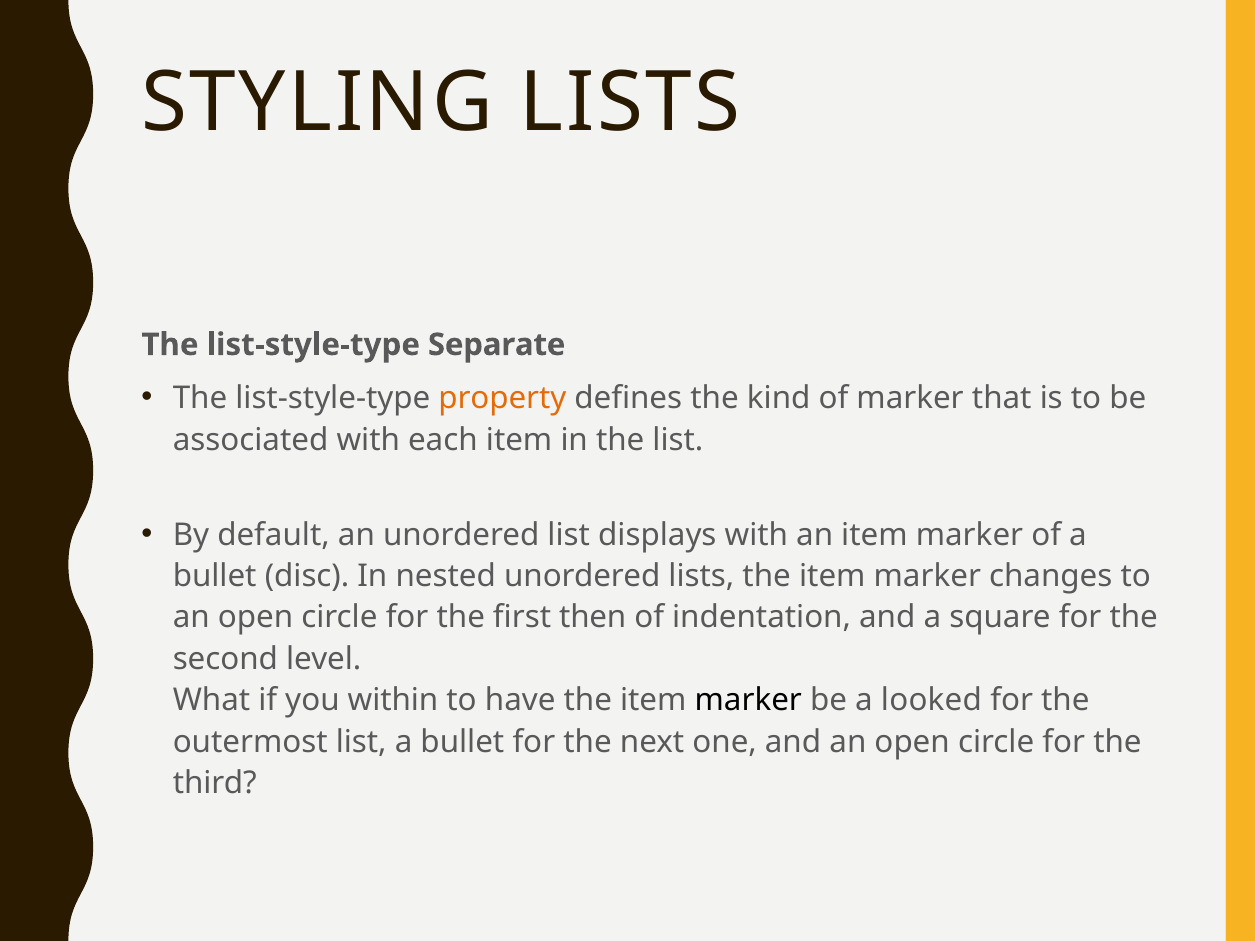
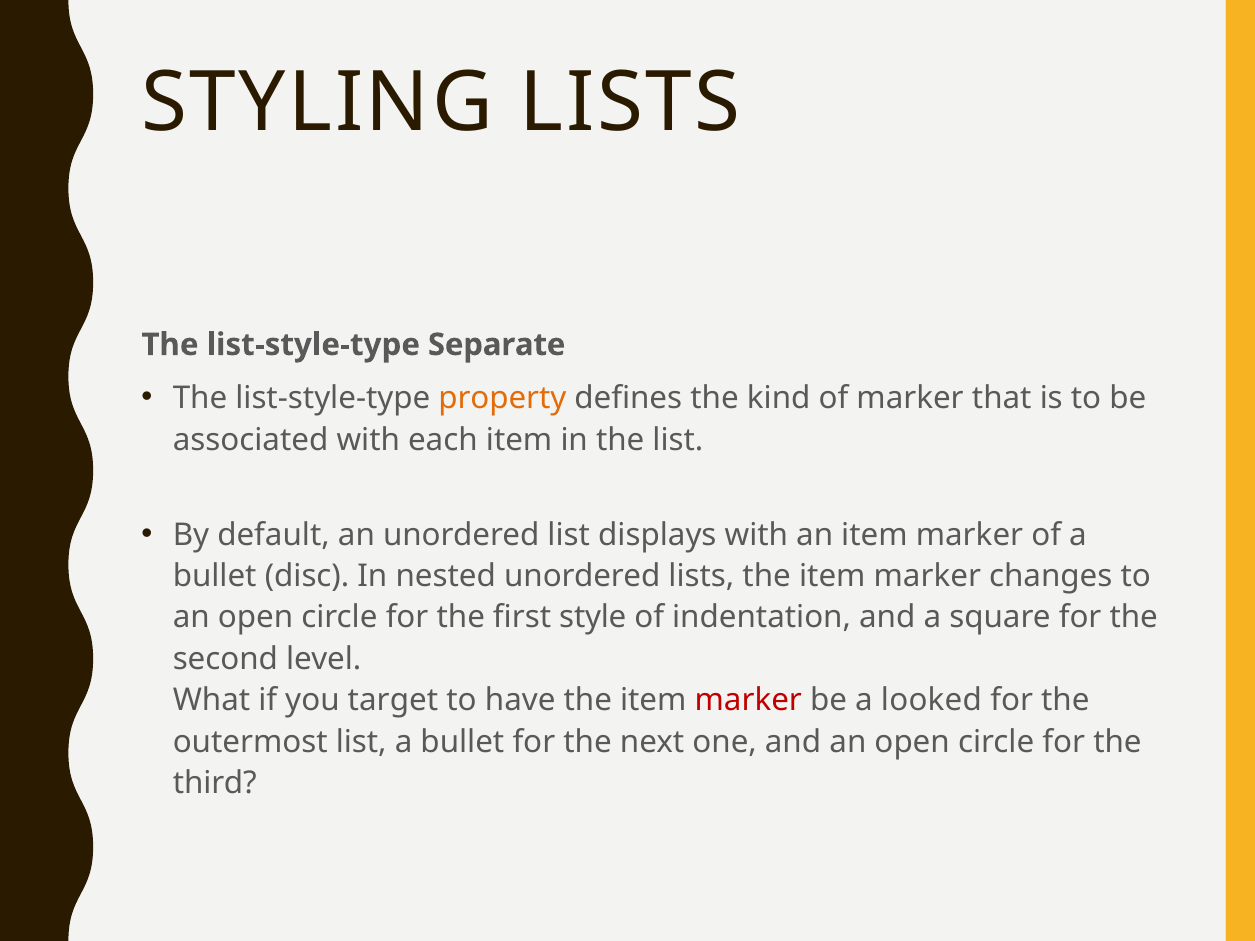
then: then -> style
within: within -> target
marker at (748, 700) colour: black -> red
